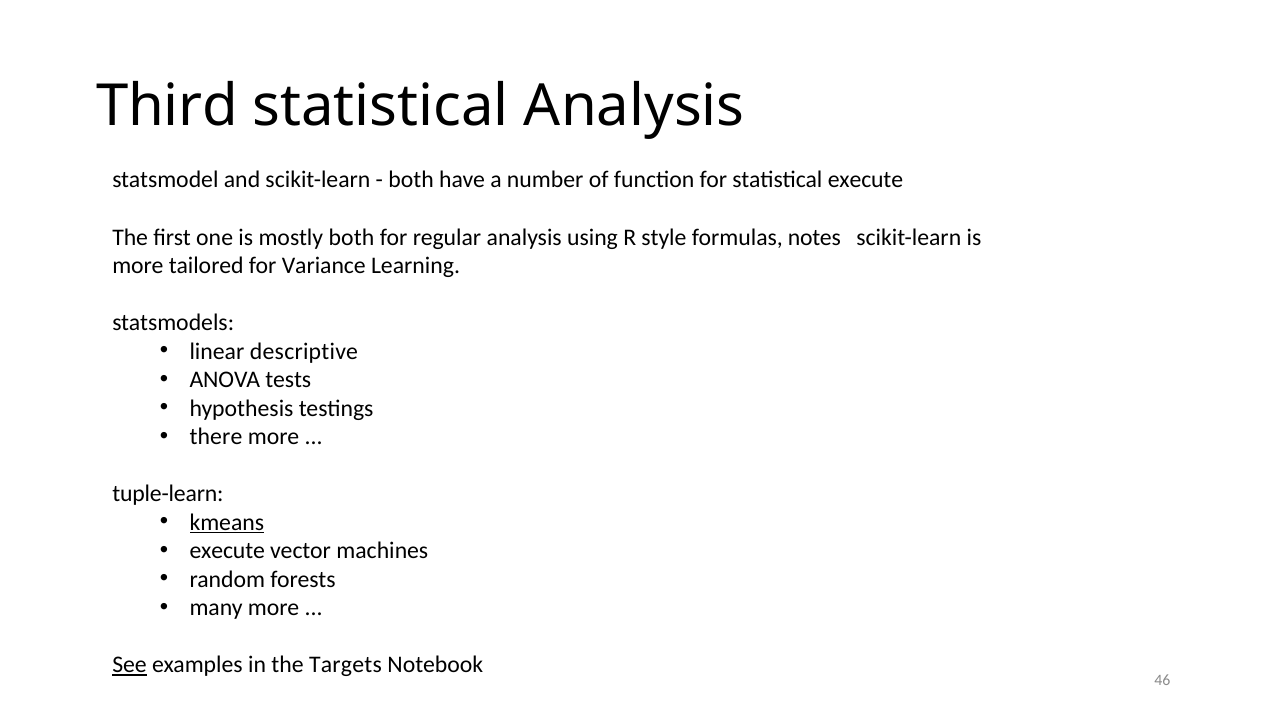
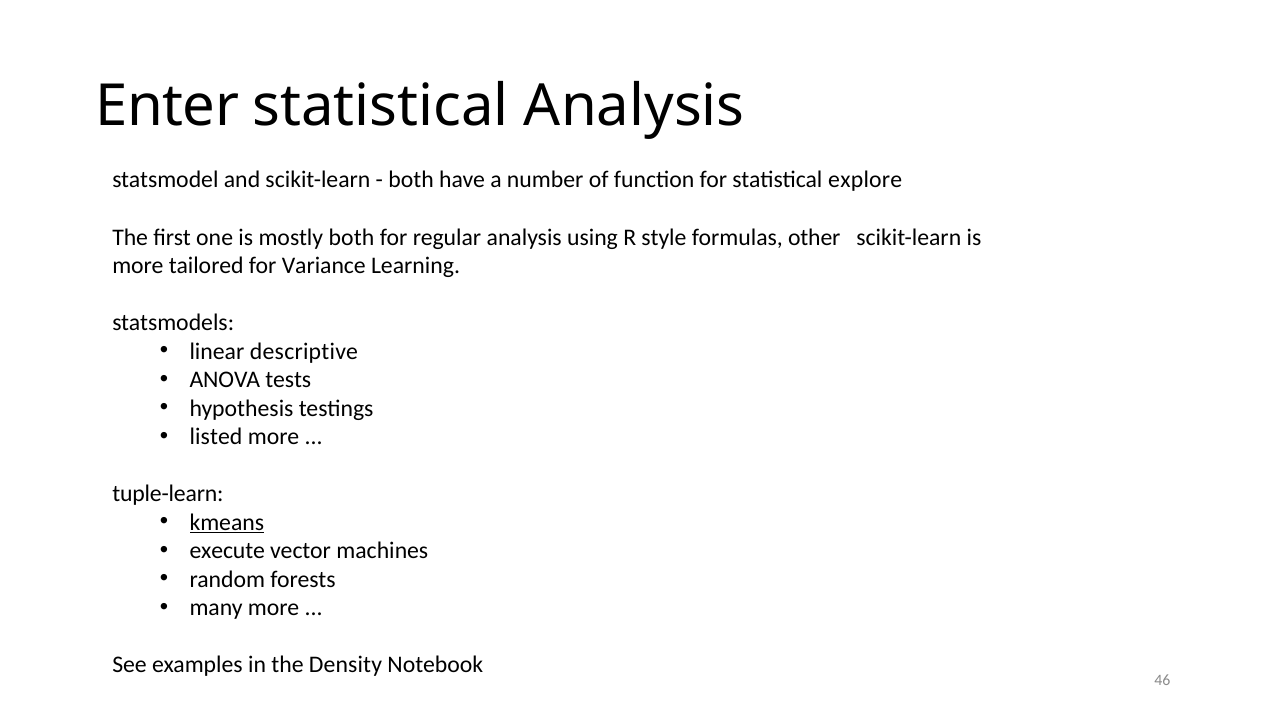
Third: Third -> Enter
statistical execute: execute -> explore
notes: notes -> other
there: there -> listed
See underline: present -> none
Targets: Targets -> Density
